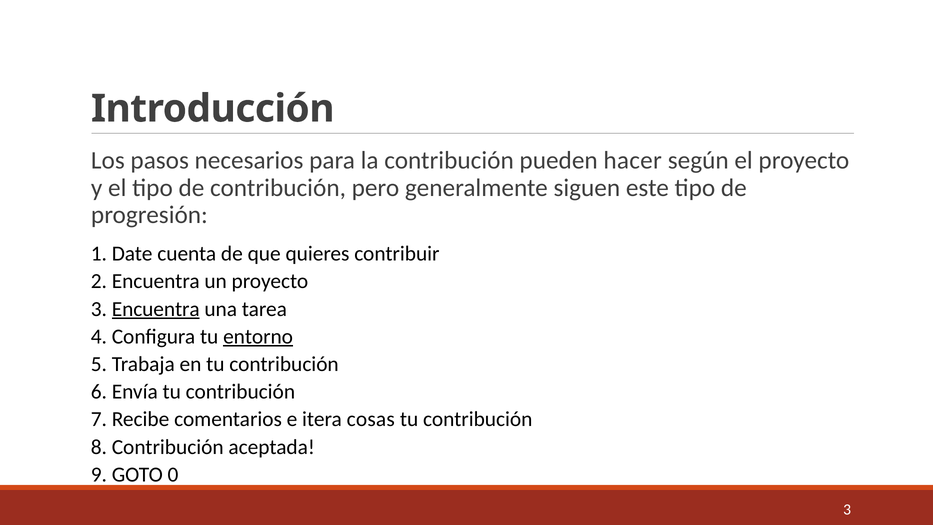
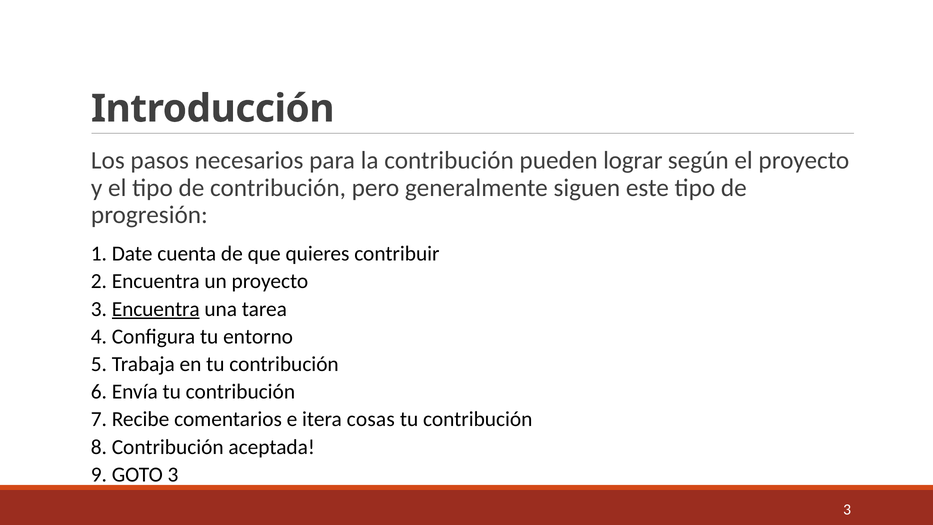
hacer: hacer -> lograr
entorno underline: present -> none
GOTO 0: 0 -> 3
